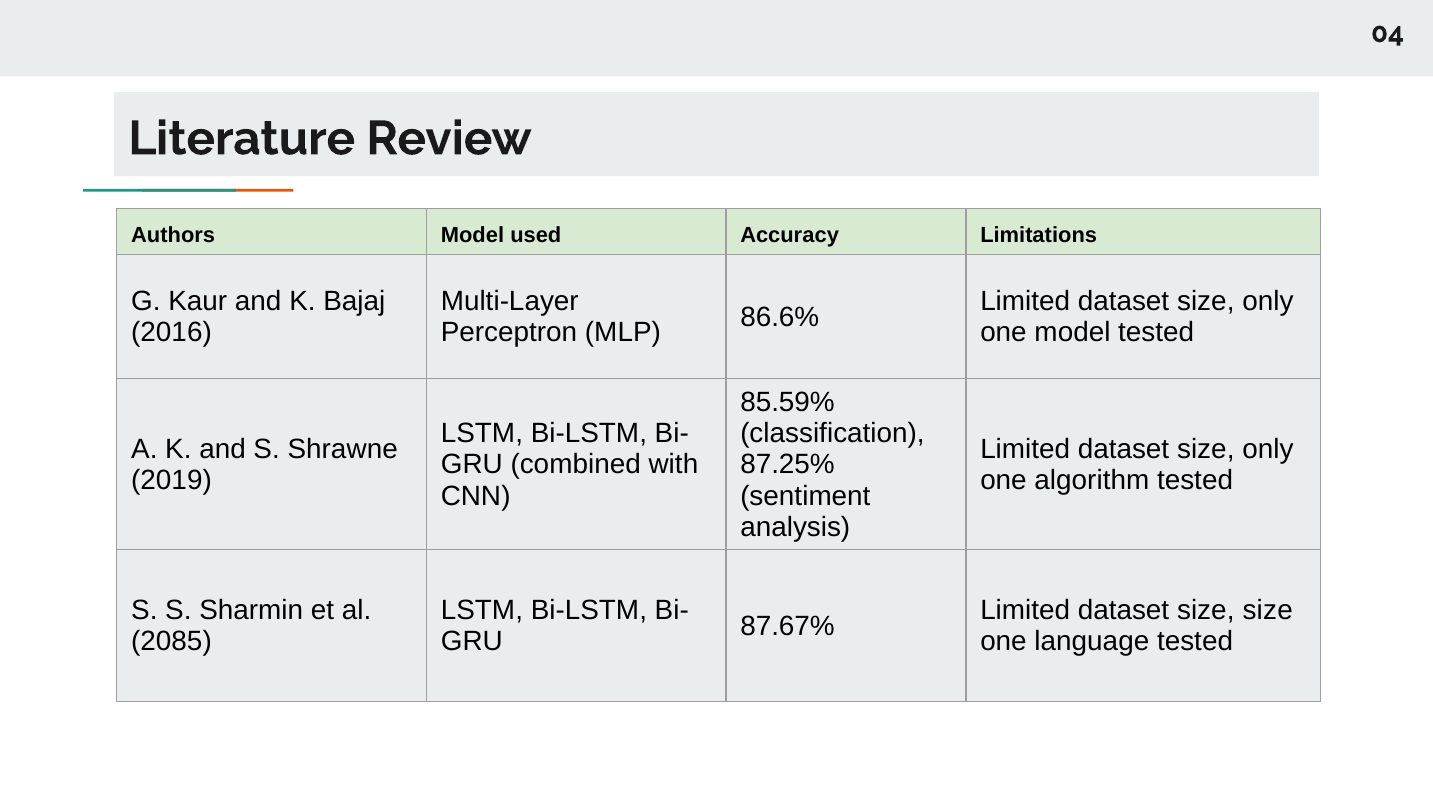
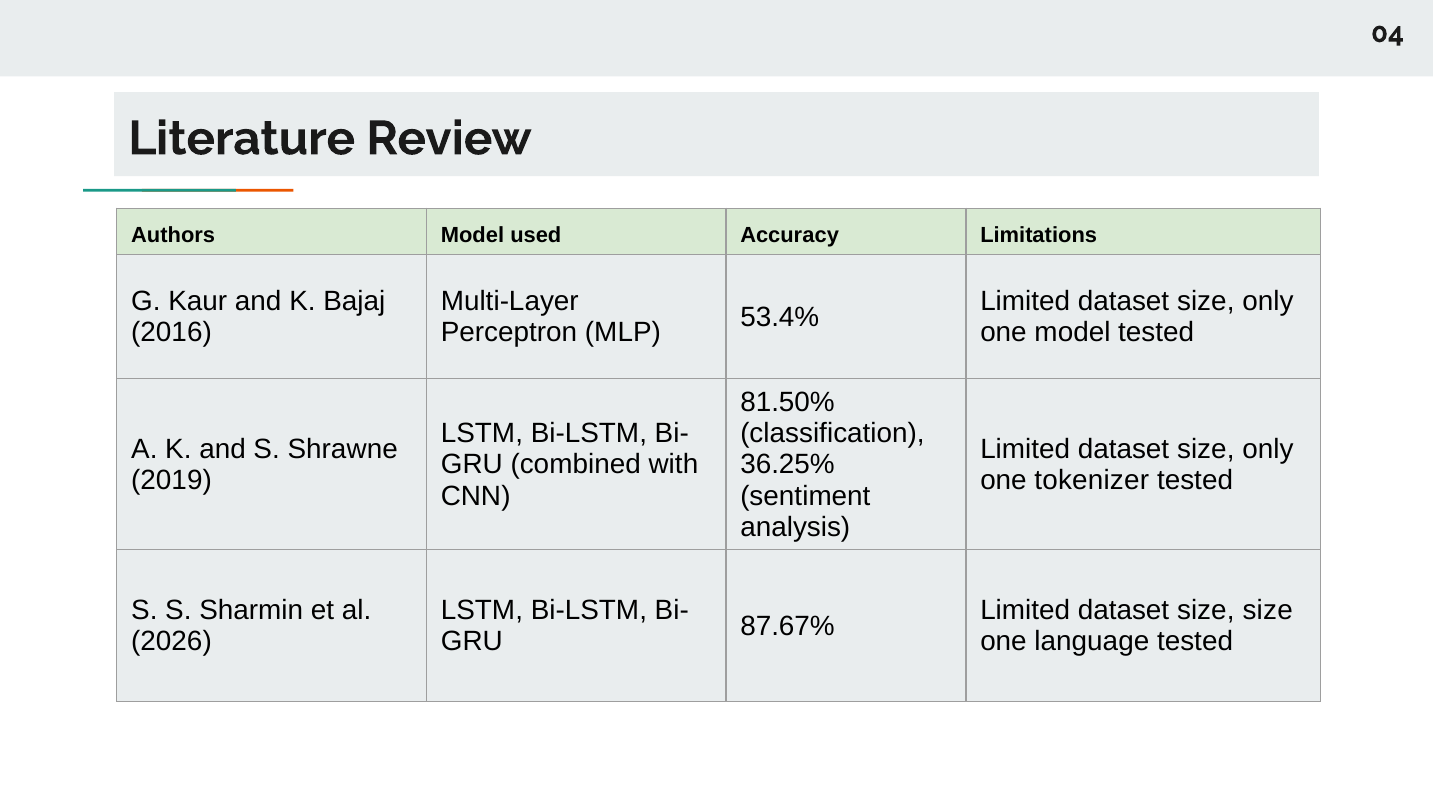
86.6%: 86.6% -> 53.4%
85.59%: 85.59% -> 81.50%
87.25%: 87.25% -> 36.25%
algorithm: algorithm -> tokenizer
2085: 2085 -> 2026
